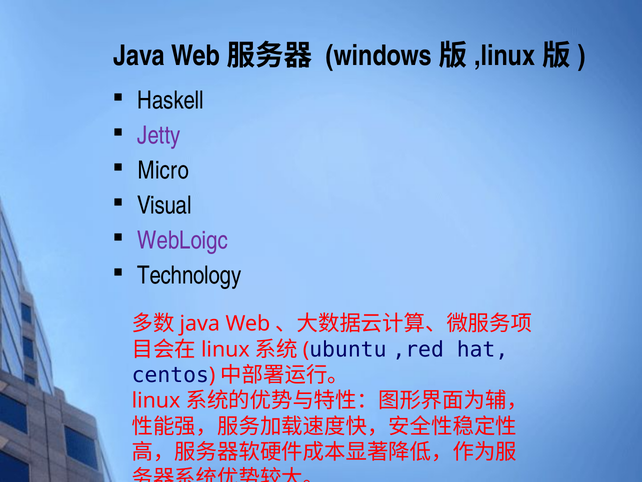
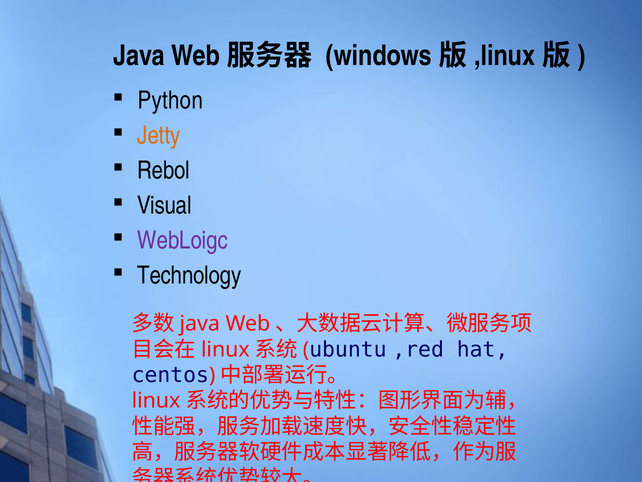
Haskell: Haskell -> Python
Jetty colour: purple -> orange
Micro: Micro -> Rebol
